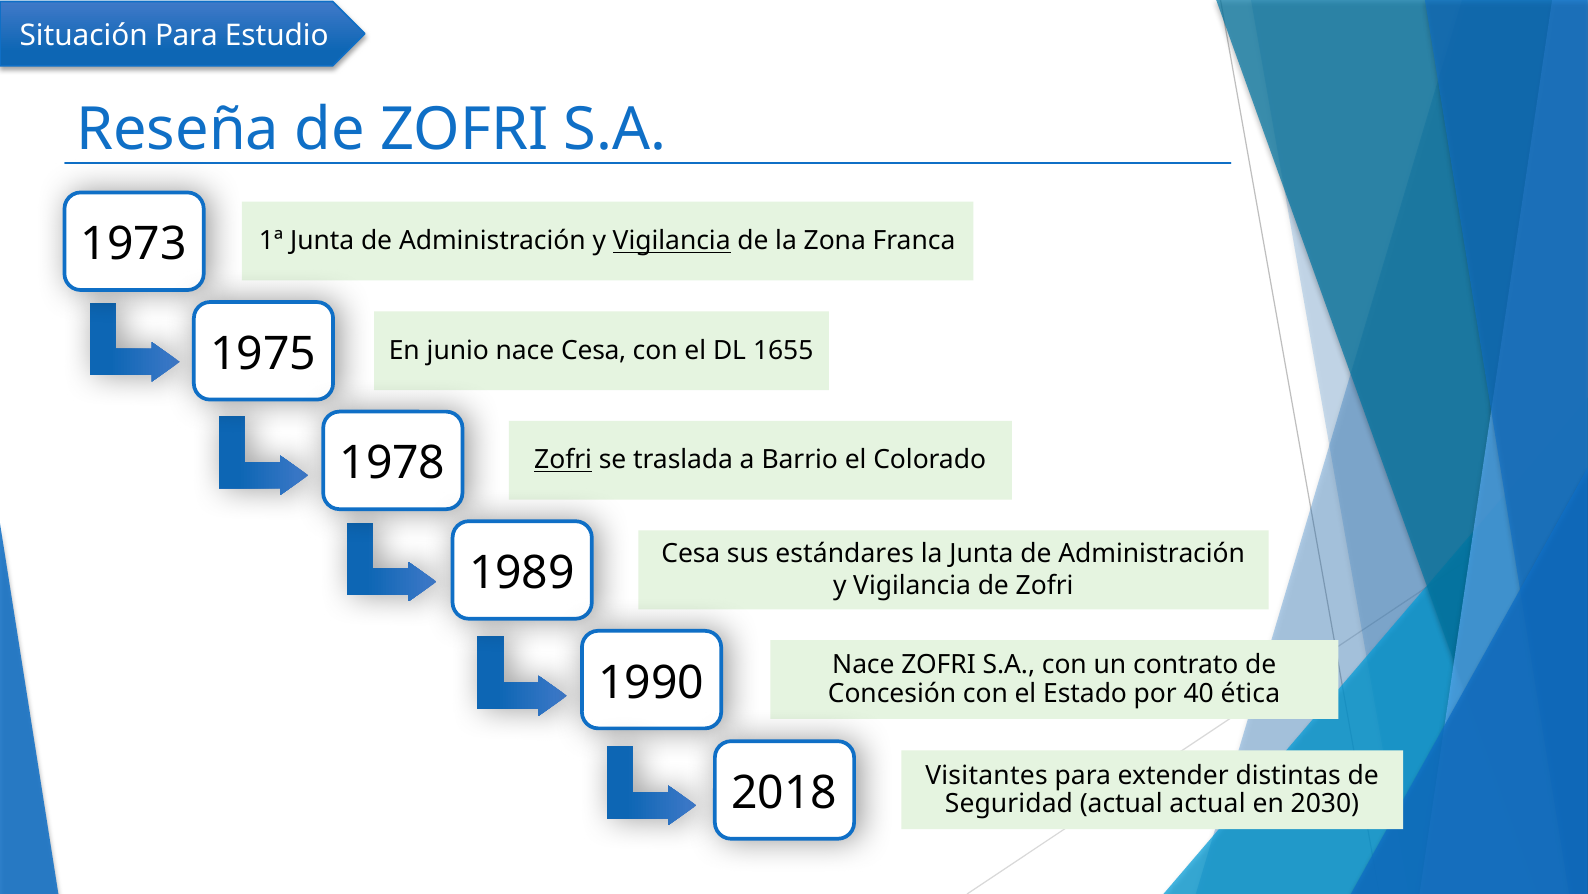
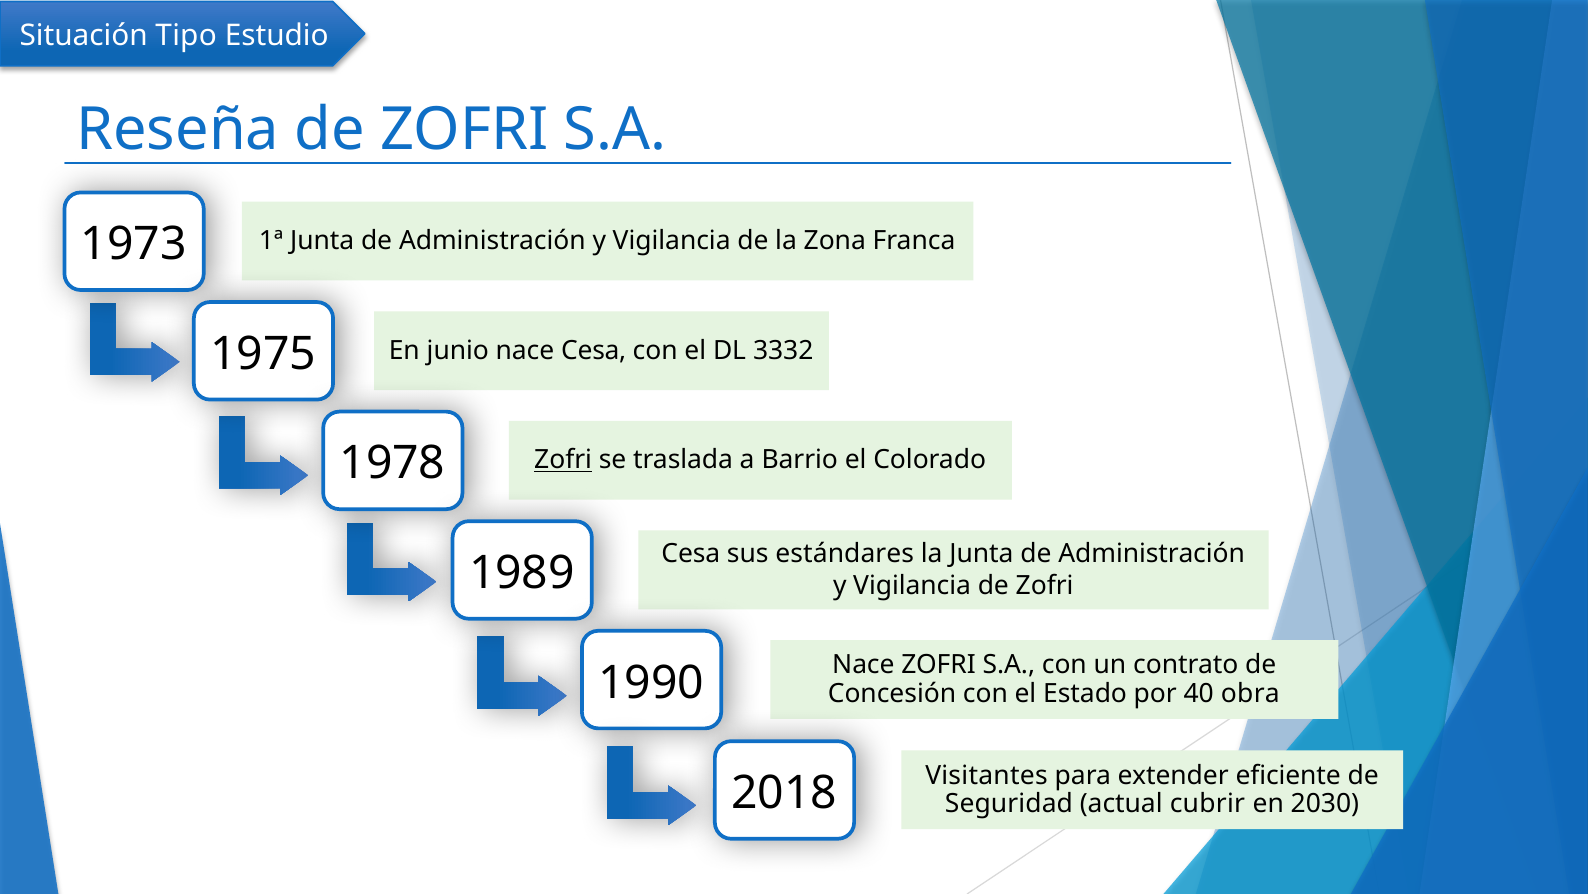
Situación Para: Para -> Tipo
Vigilancia at (672, 241) underline: present -> none
1655: 1655 -> 3332
ética: ética -> obra
distintas: distintas -> eficiente
actual actual: actual -> cubrir
